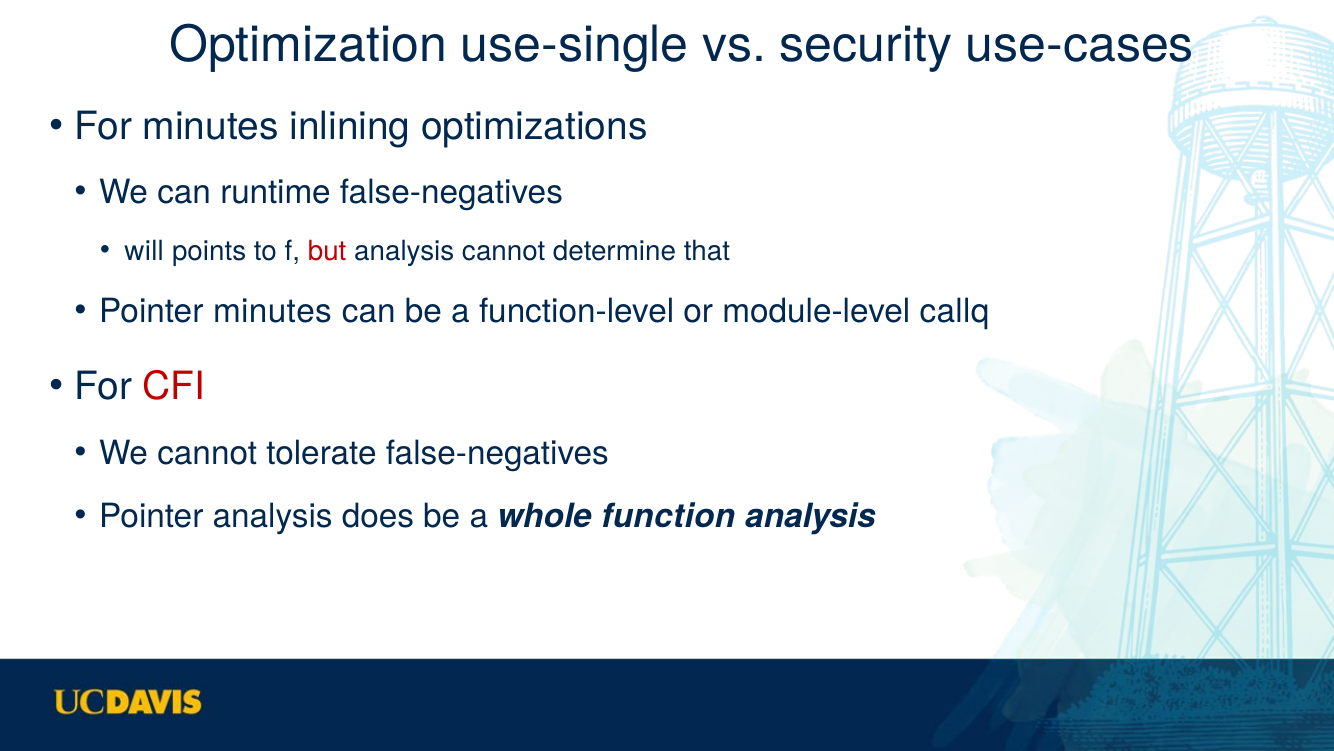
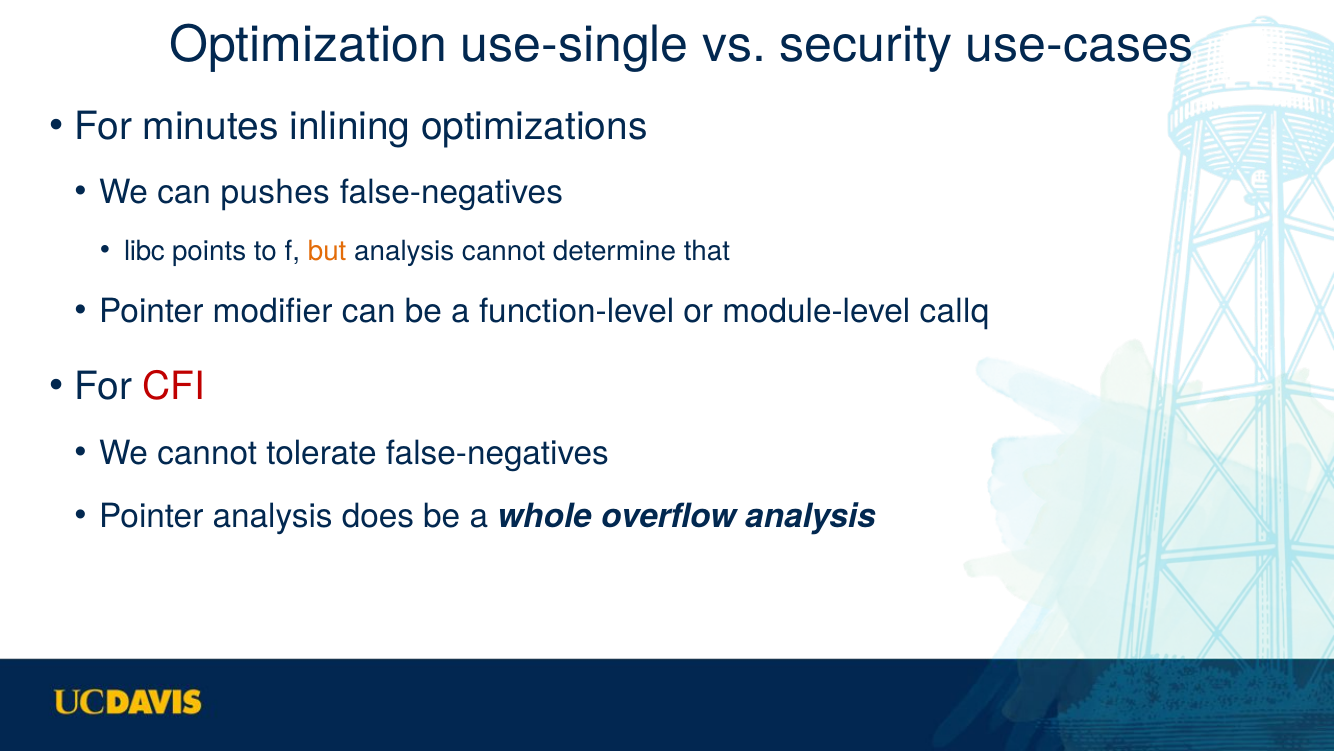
runtime: runtime -> pushes
will: will -> libc
but colour: red -> orange
Pointer minutes: minutes -> modifier
function: function -> overflow
